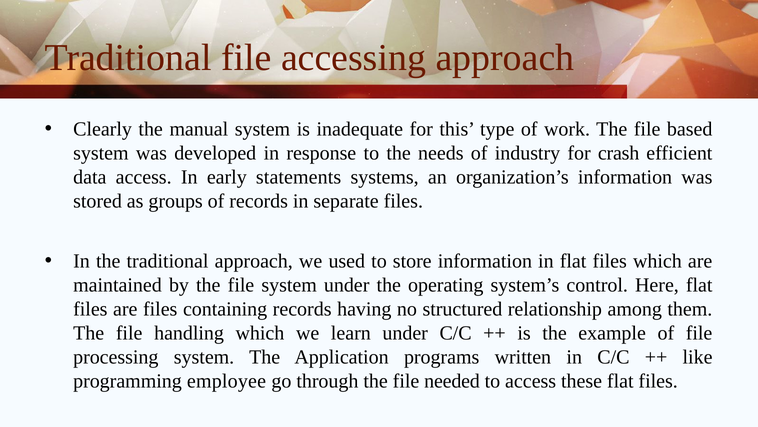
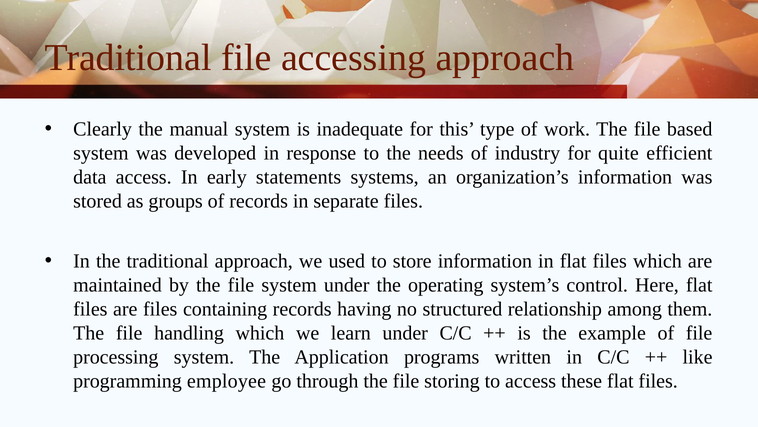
crash: crash -> quite
needed: needed -> storing
